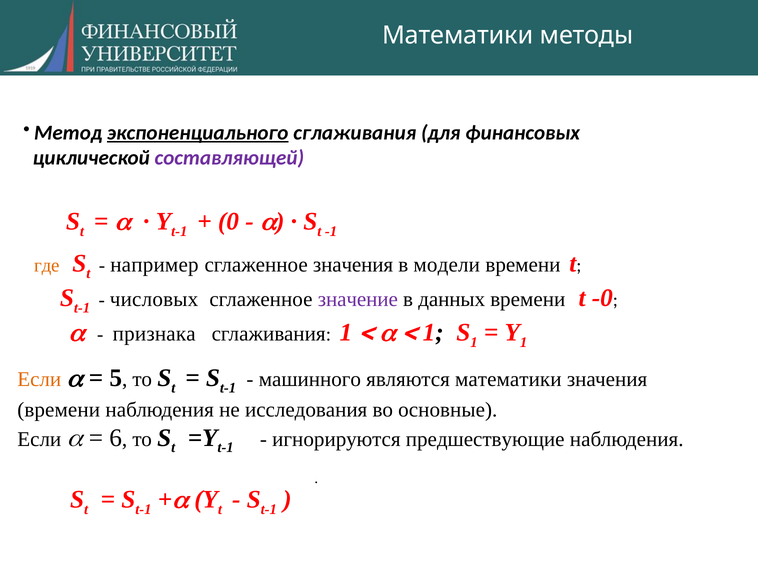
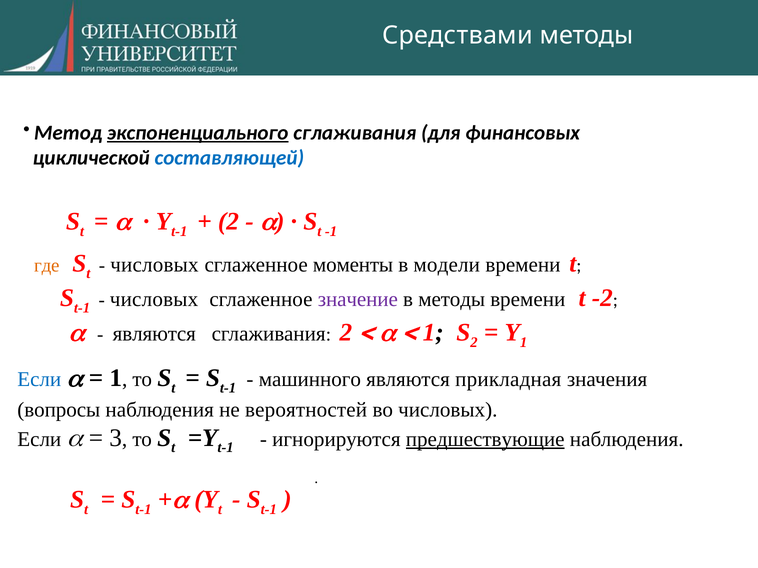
Математики at (458, 35): Математики -> Средствами
составляющей colour: purple -> blue
0 at (228, 222): 0 -> 2
например at (154, 265): например -> числовых
сглаженное значения: значения -> моменты
в данных: данных -> методы
-0: -0 -> -2
признака at (154, 334): признака -> являются
сглаживания 1: 1 -> 2
1 at (474, 343): 1 -> 2
Если at (39, 380) colour: orange -> blue
5 at (116, 378): 5 -> 1
являются математики: математики -> прикладная
времени at (59, 410): времени -> вопросы
исследования: исследования -> вероятностей
во основные: основные -> числовых
6: 6 -> 3
предшествующие underline: none -> present
